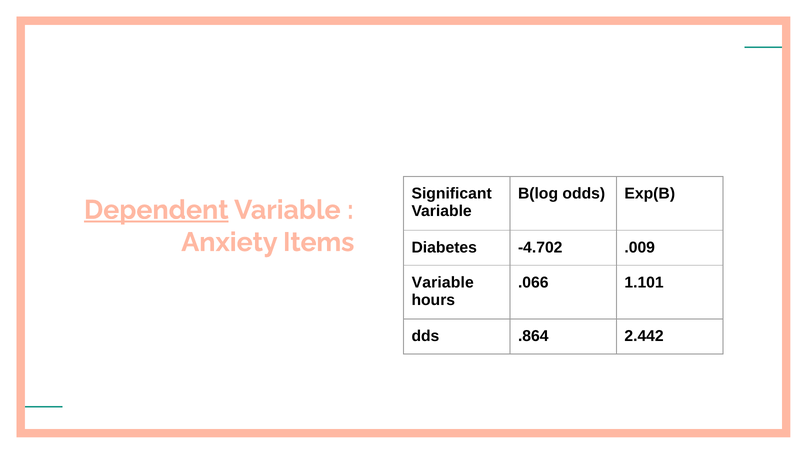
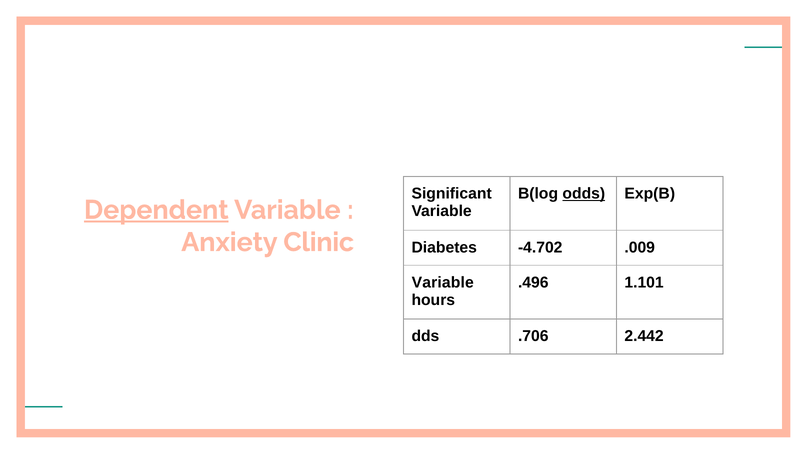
odds underline: none -> present
Items: Items -> Clinic
.066: .066 -> .496
.864: .864 -> .706
